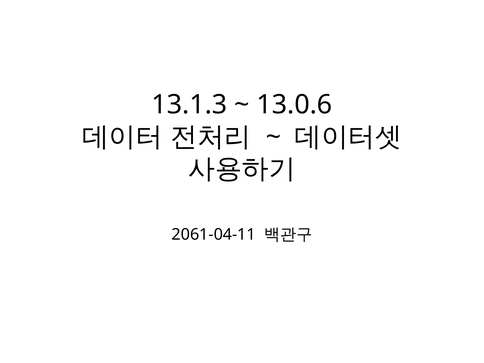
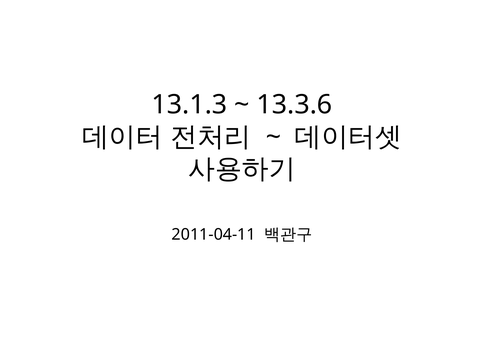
13.0.6: 13.0.6 -> 13.3.6
2061-04-11: 2061-04-11 -> 2011-04-11
